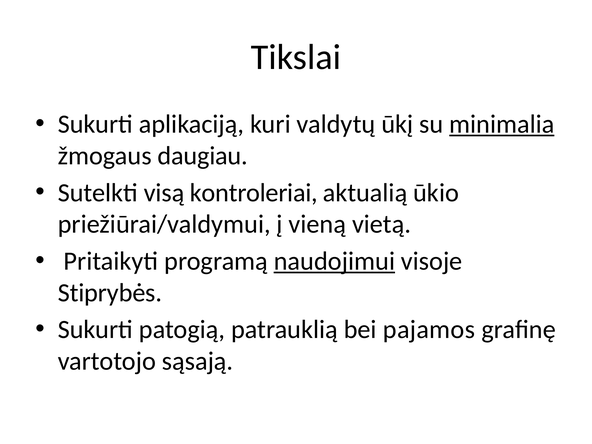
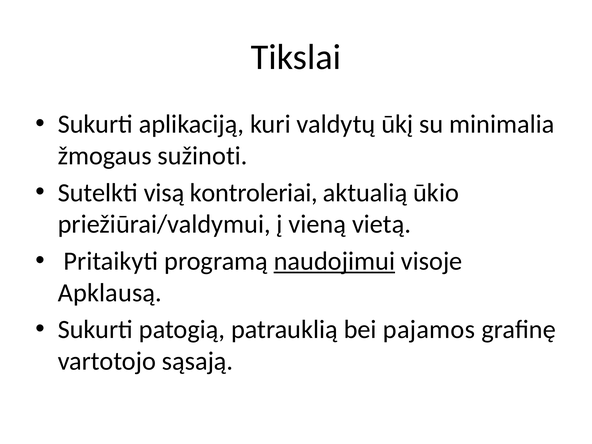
minimalia underline: present -> none
daugiau: daugiau -> sužinoti
Stiprybės: Stiprybės -> Apklausą
